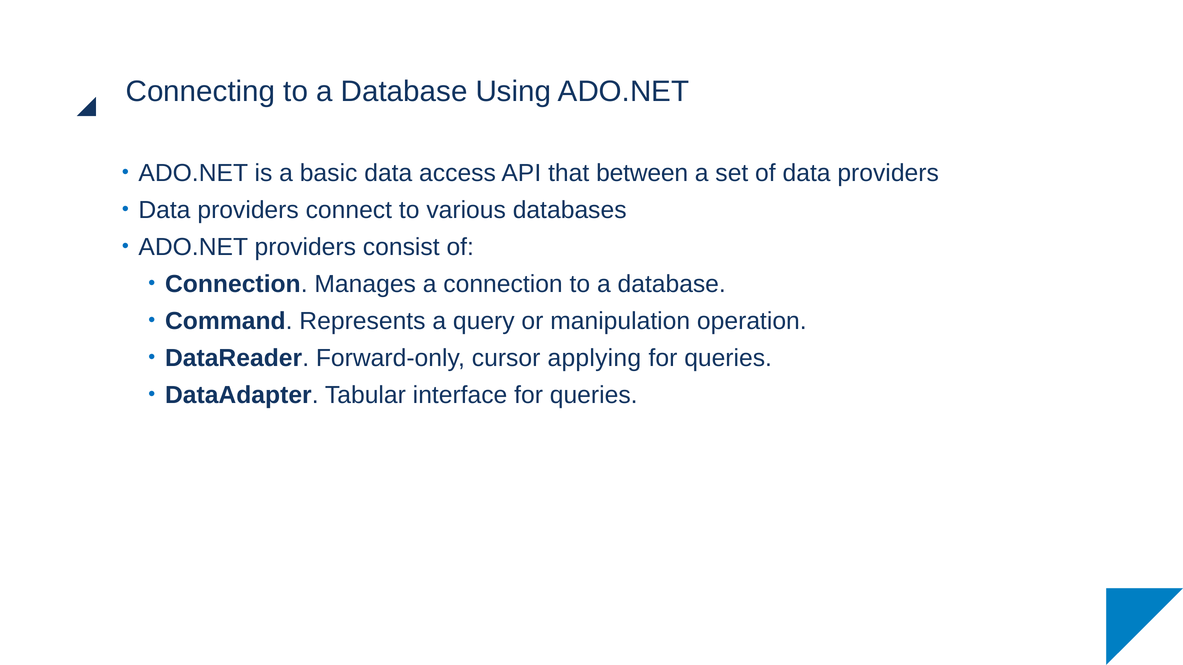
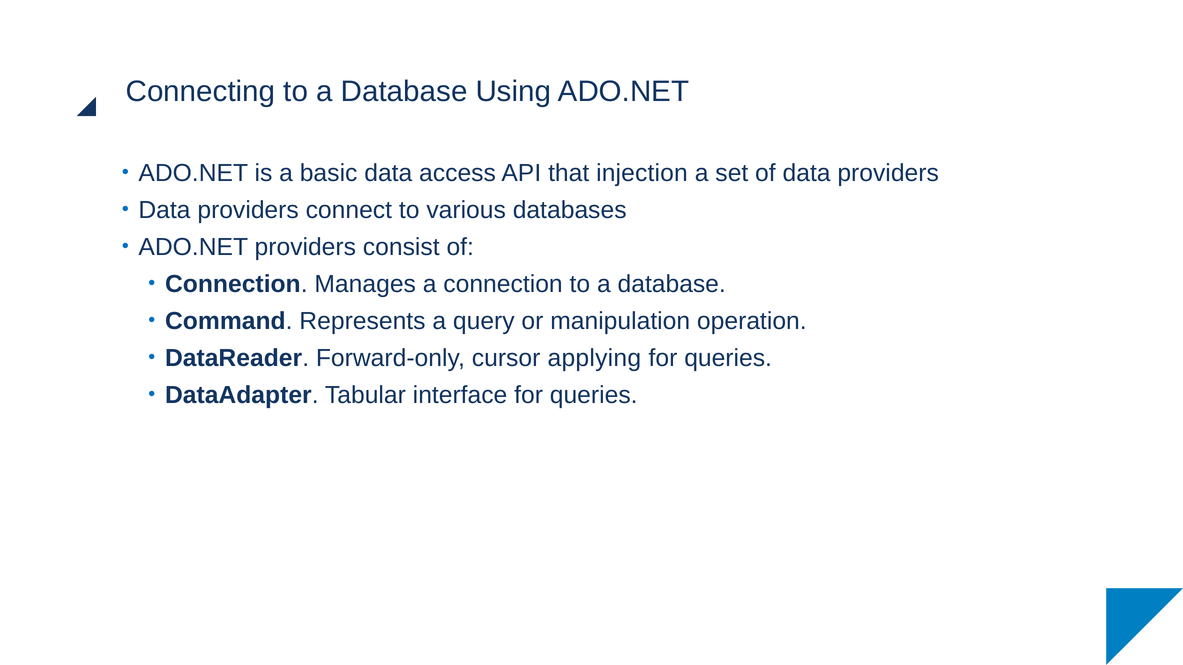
between: between -> injection
